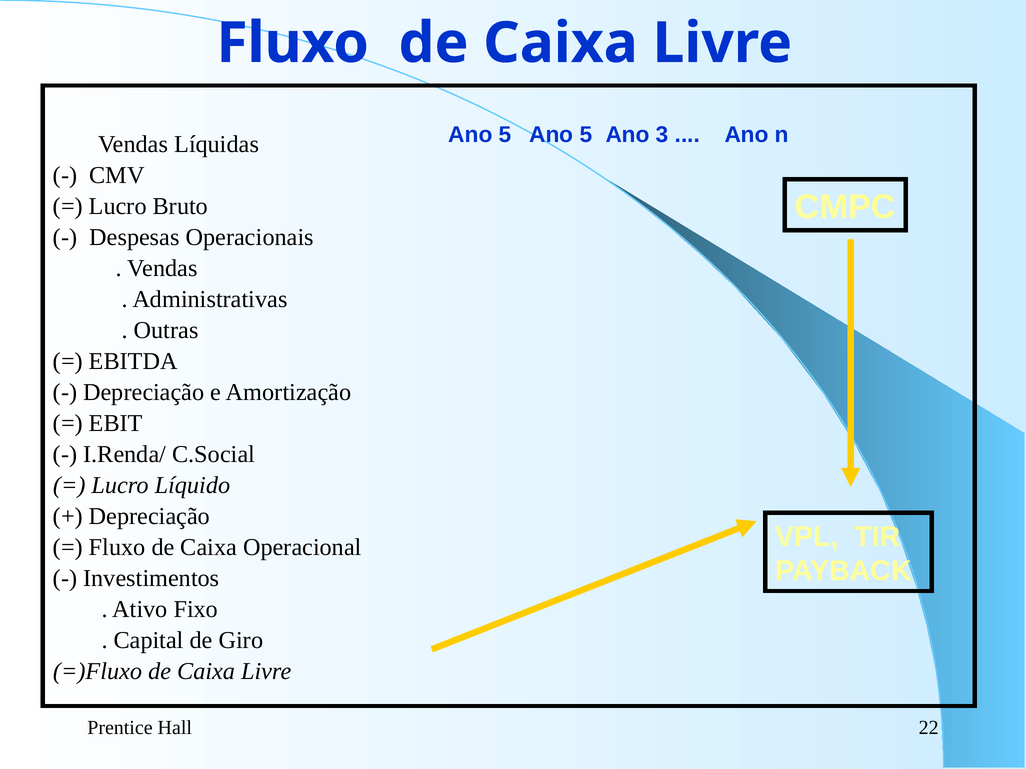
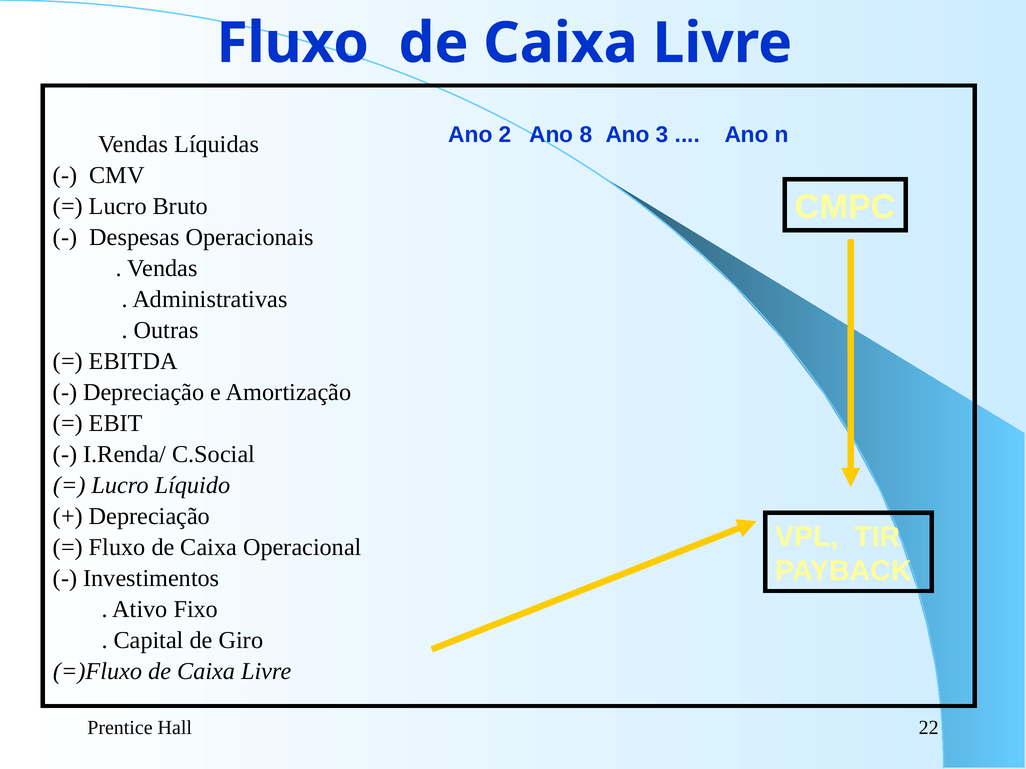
5 at (505, 135): 5 -> 2
5 at (586, 135): 5 -> 8
